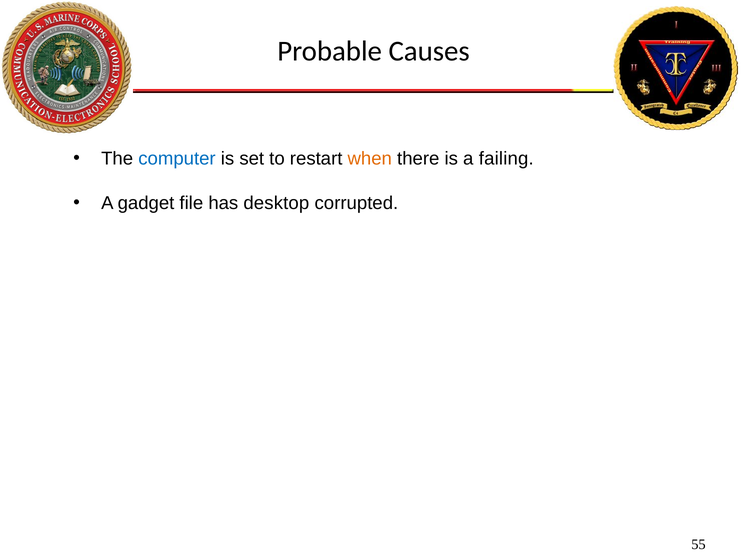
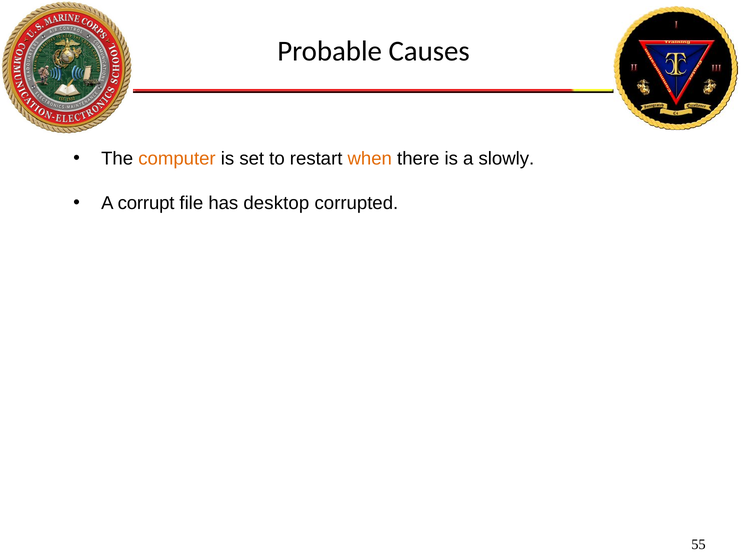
computer colour: blue -> orange
failing: failing -> slowly
gadget: gadget -> corrupt
